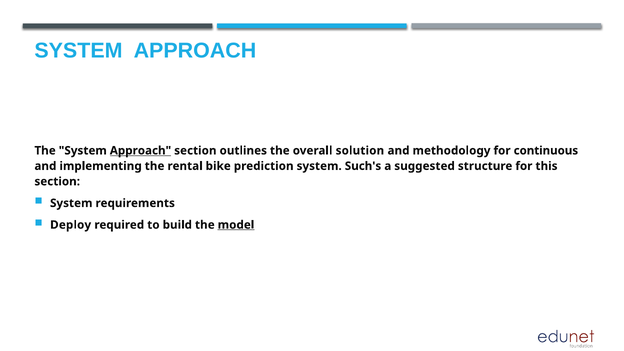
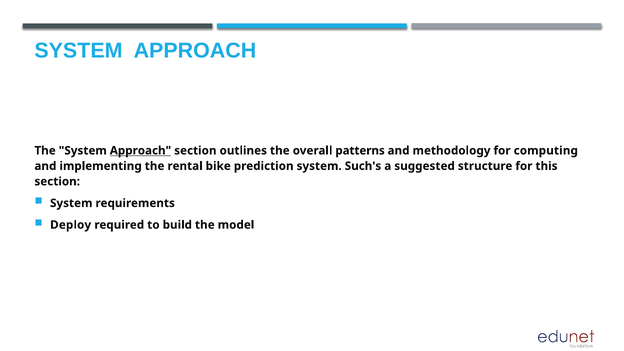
solution: solution -> patterns
continuous: continuous -> computing
model underline: present -> none
